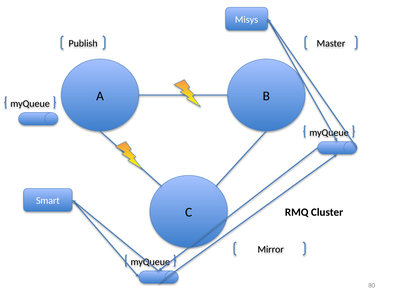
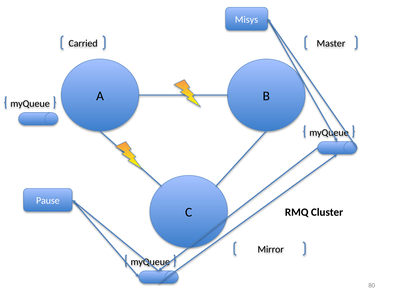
Publish: Publish -> Carried
Smart: Smart -> Pause
